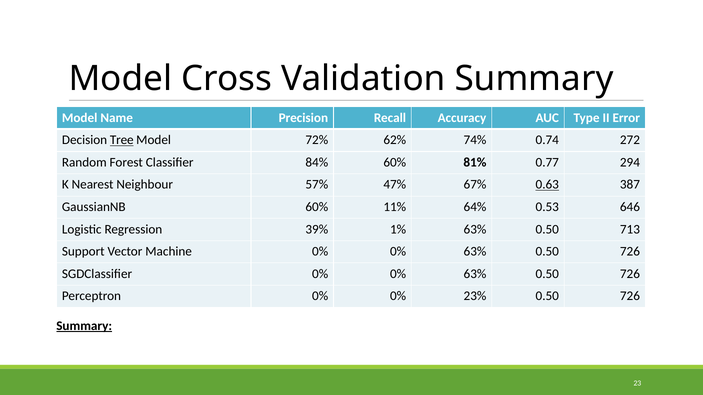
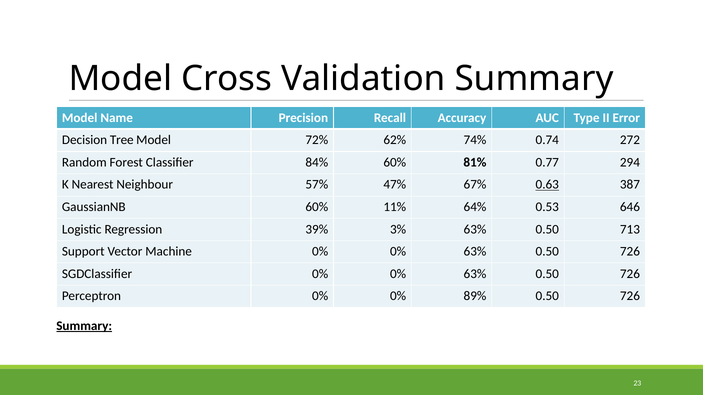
Tree underline: present -> none
1%: 1% -> 3%
23%: 23% -> 89%
